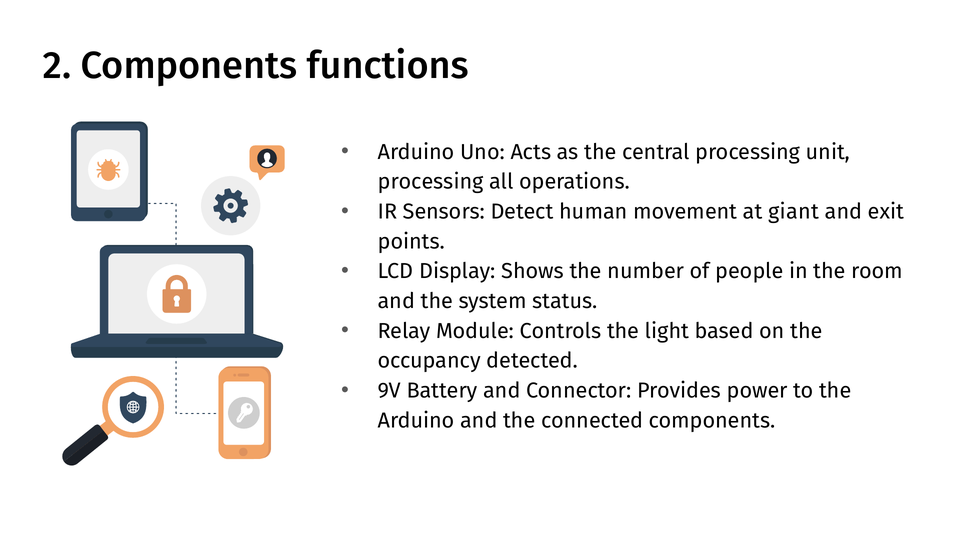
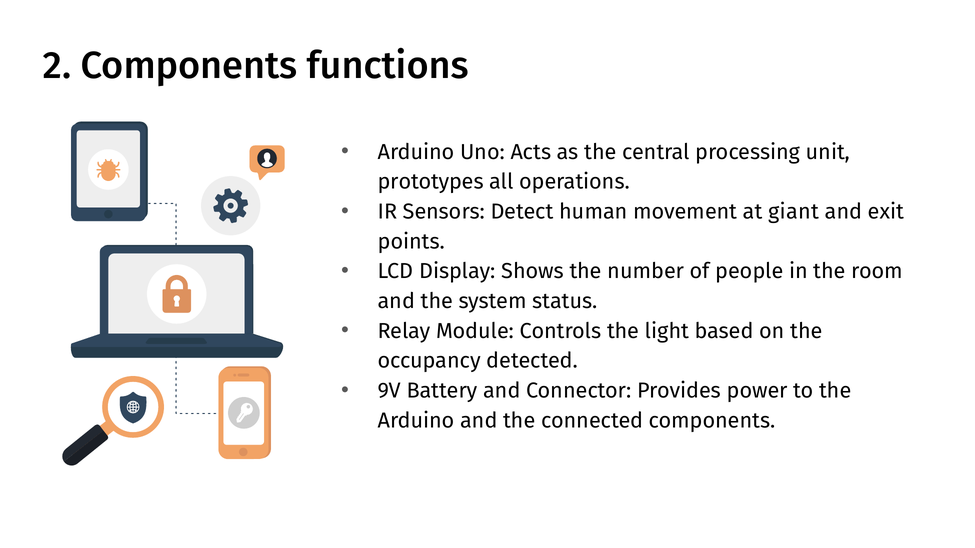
processing at (431, 182): processing -> prototypes
